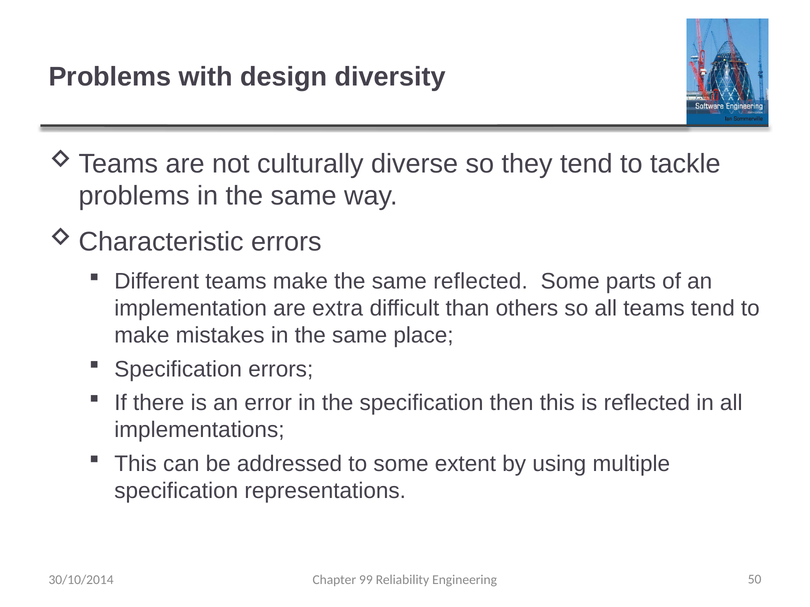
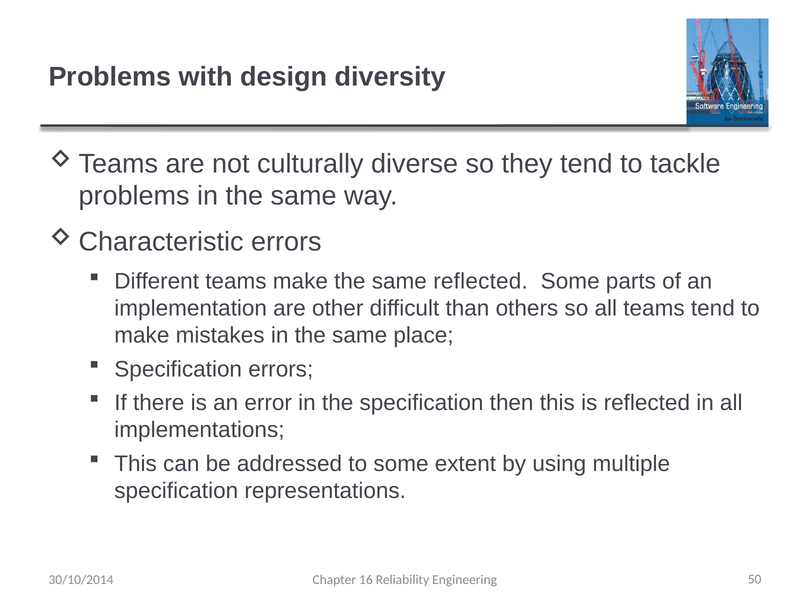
extra: extra -> other
99: 99 -> 16
